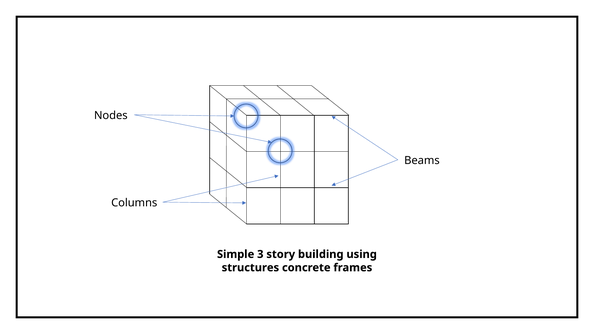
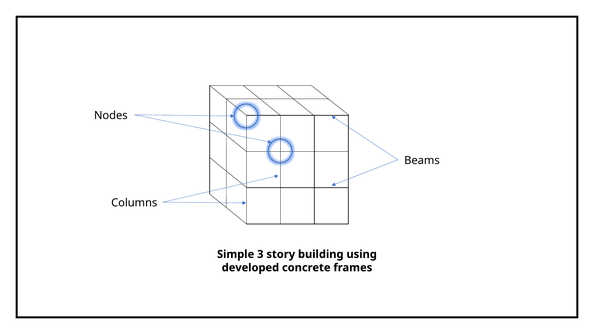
structures: structures -> developed
